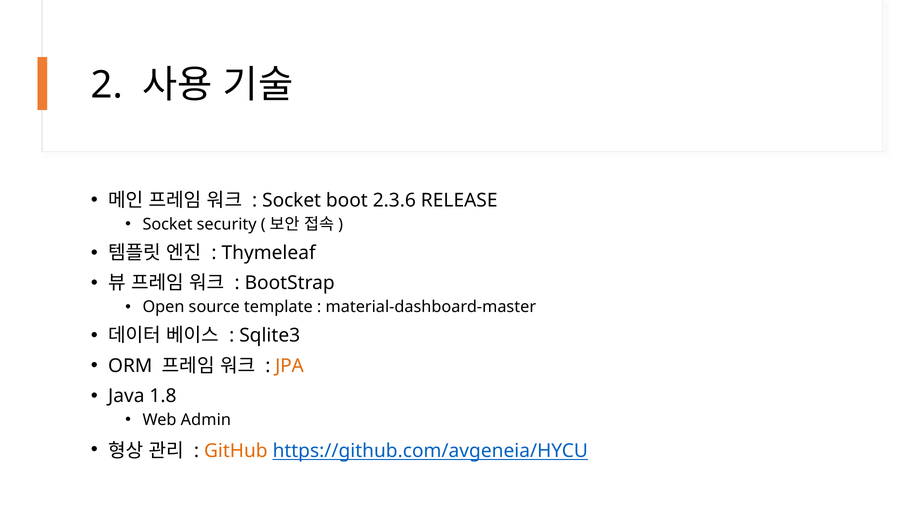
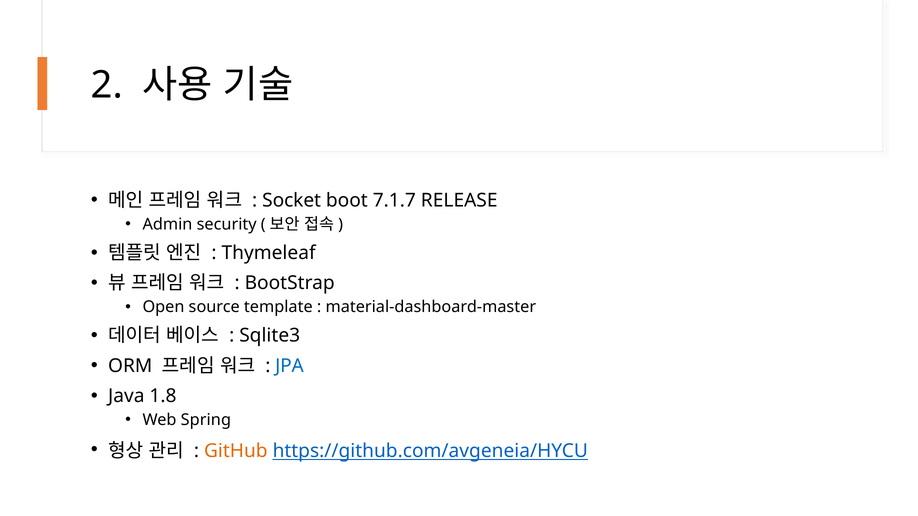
2.3.6: 2.3.6 -> 7.1.7
Socket at (168, 224): Socket -> Admin
JPA colour: orange -> blue
Admin: Admin -> Spring
